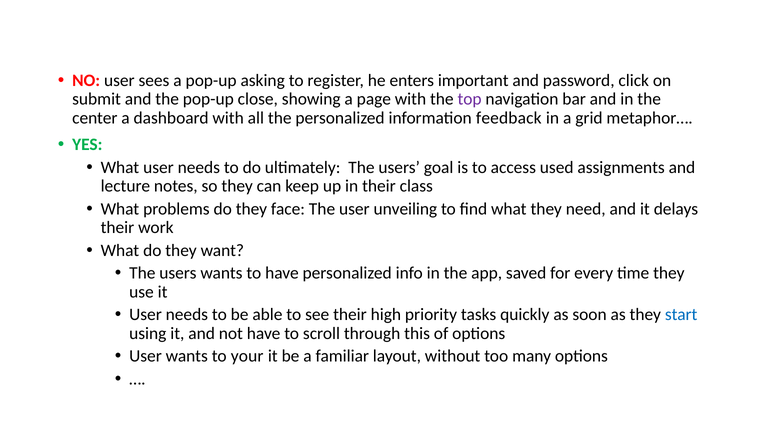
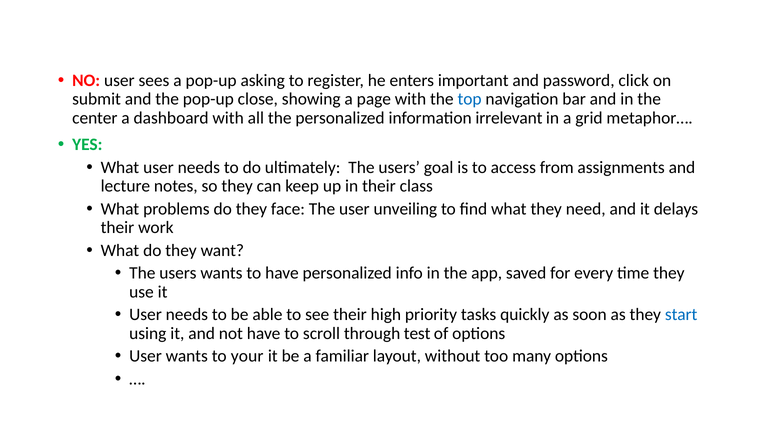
top colour: purple -> blue
feedback: feedback -> irrelevant
used: used -> from
this: this -> test
